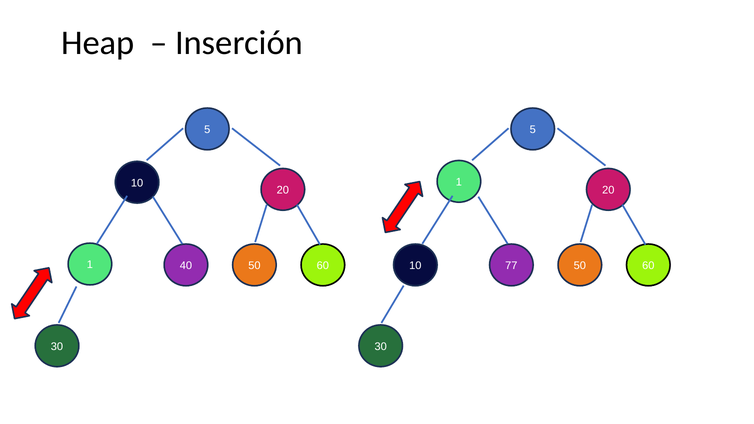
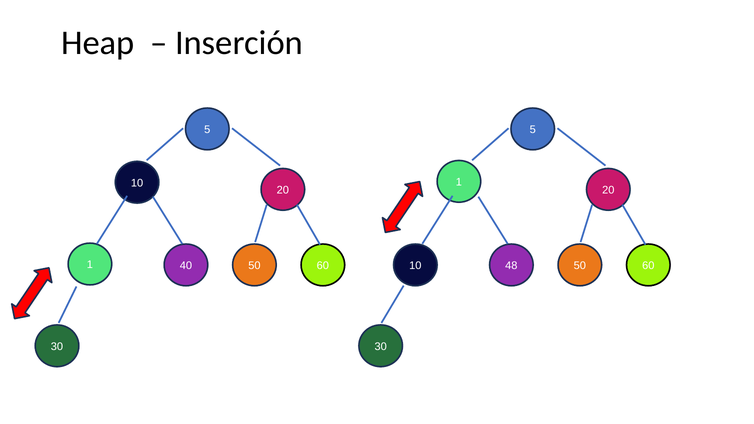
77: 77 -> 48
